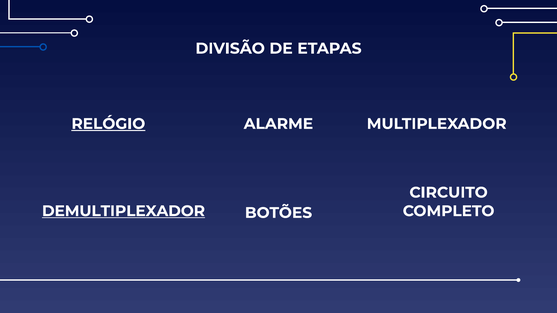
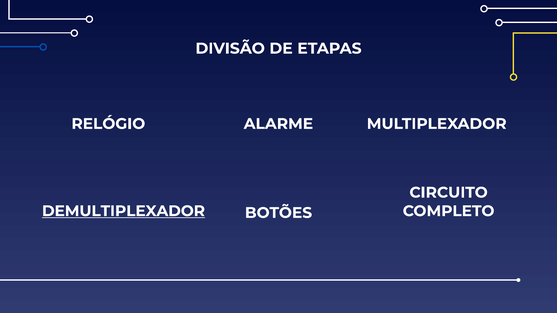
RELÓGIO underline: present -> none
